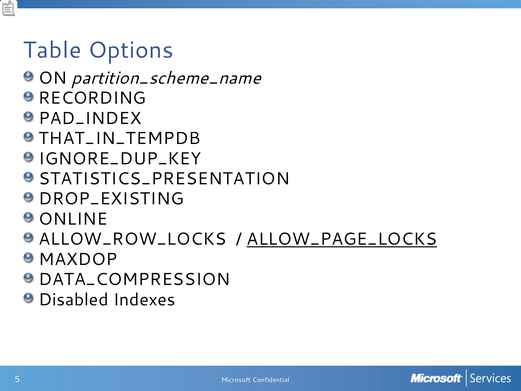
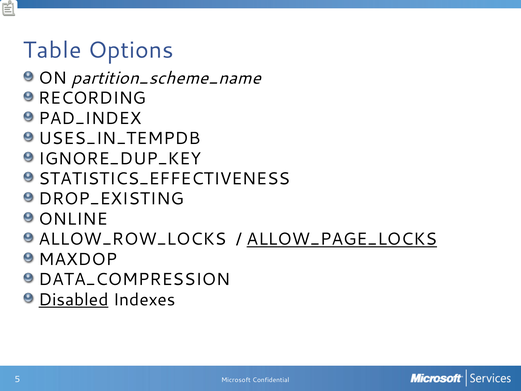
THAT_IN_TEMPDB: THAT_IN_TEMPDB -> USES_IN_TEMPDB
STATISTICS_PRESENTATION: STATISTICS_PRESENTATION -> STATISTICS_EFFECTIVENESS
Disabled underline: none -> present
